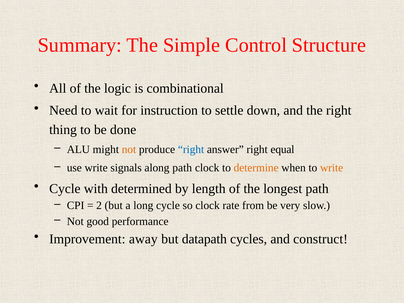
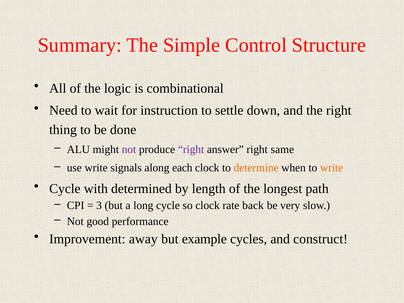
not at (129, 149) colour: orange -> purple
right at (191, 149) colour: blue -> purple
equal: equal -> same
along path: path -> each
2: 2 -> 3
from: from -> back
datapath: datapath -> example
